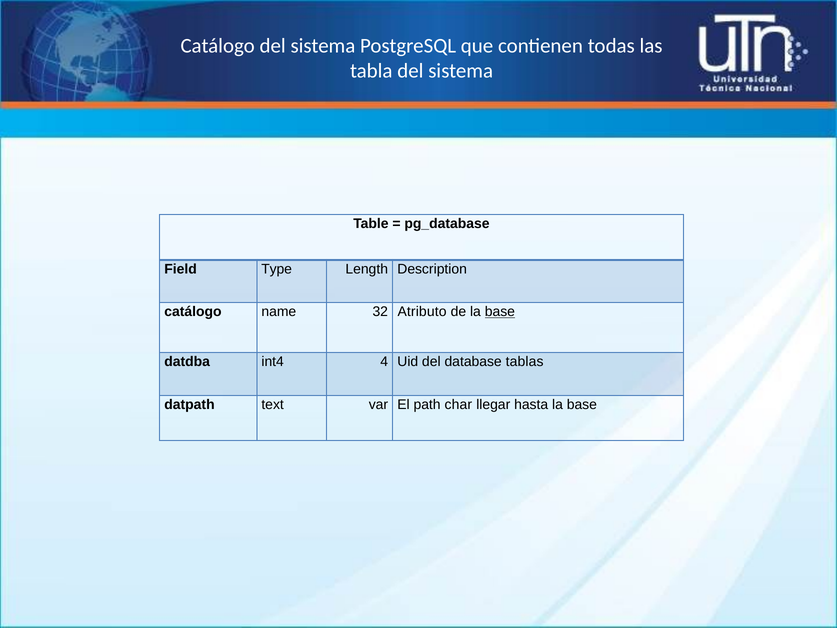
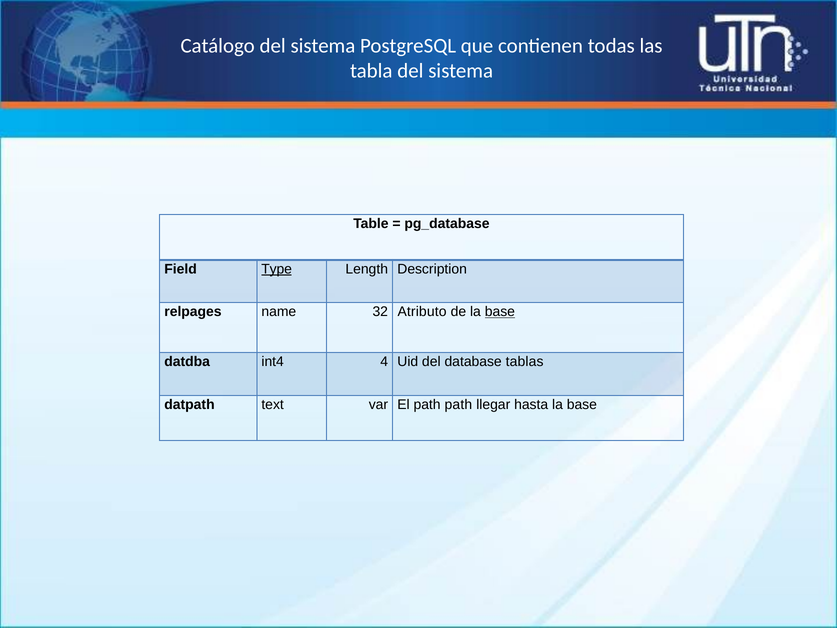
Type underline: none -> present
catálogo: catálogo -> relpages
path char: char -> path
